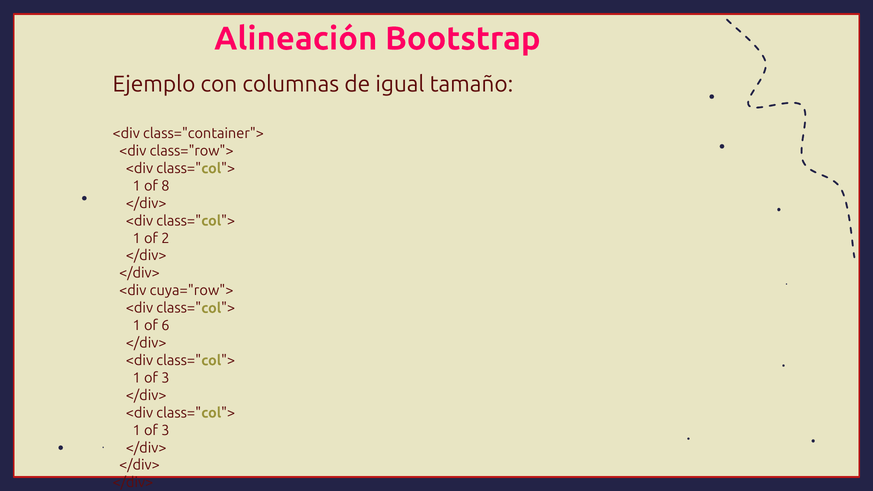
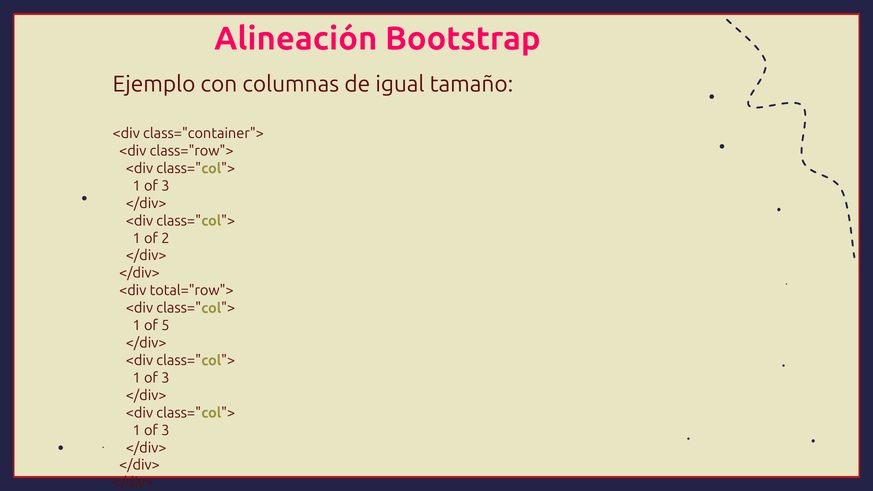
8 at (165, 186): 8 -> 3
cuya="row">: cuya="row"> -> total="row">
6: 6 -> 5
